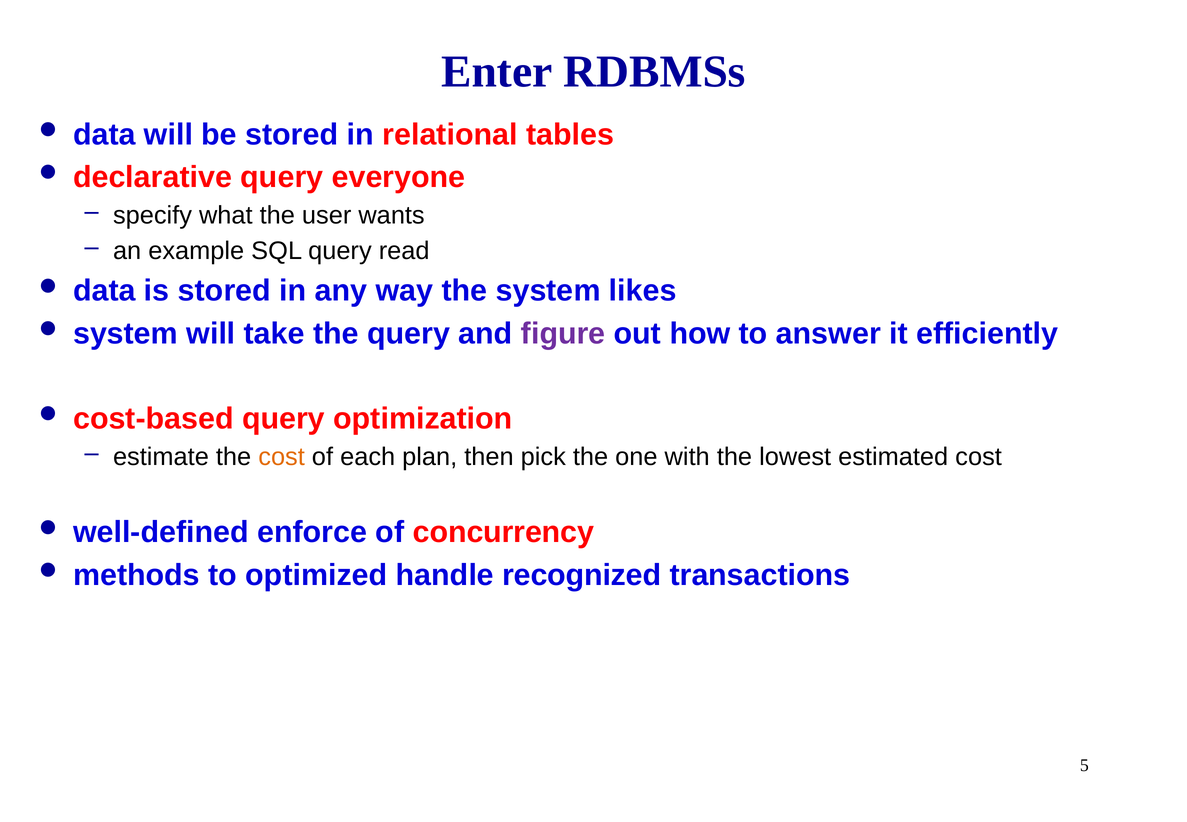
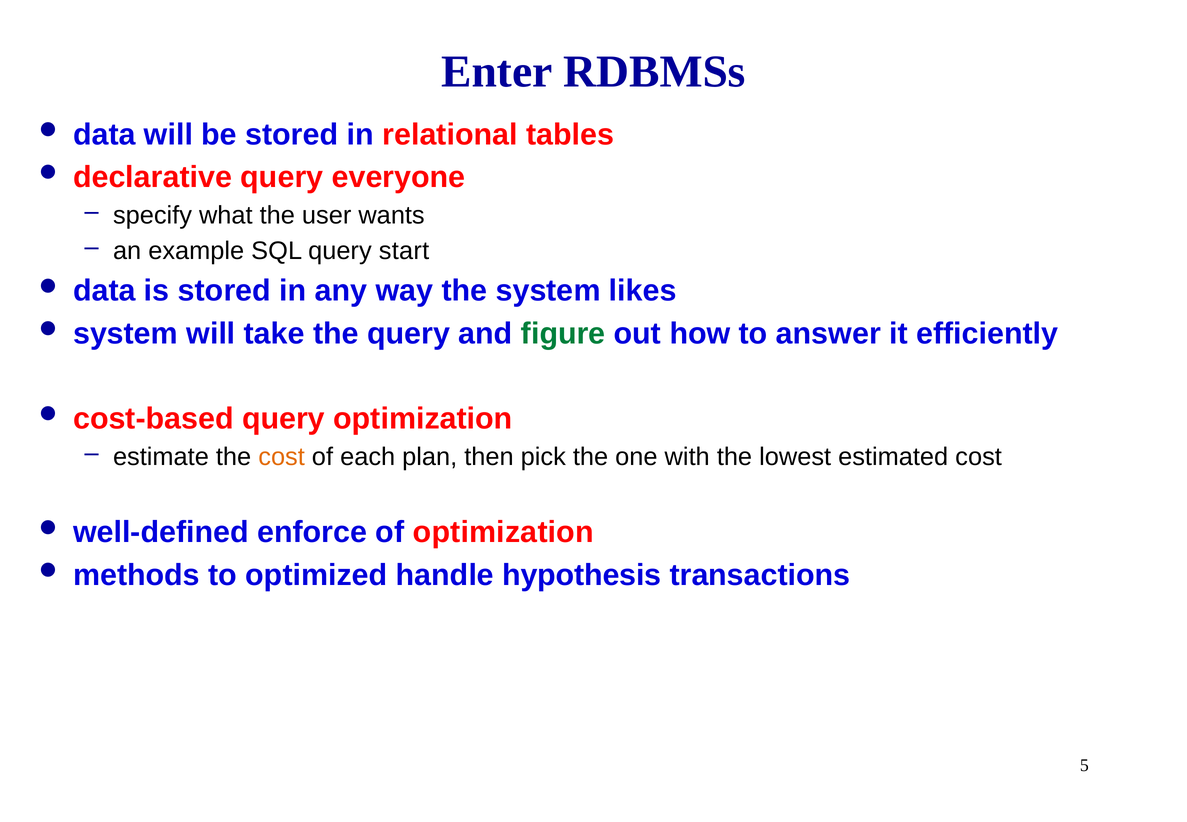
read: read -> start
figure colour: purple -> green
of concurrency: concurrency -> optimization
recognized: recognized -> hypothesis
